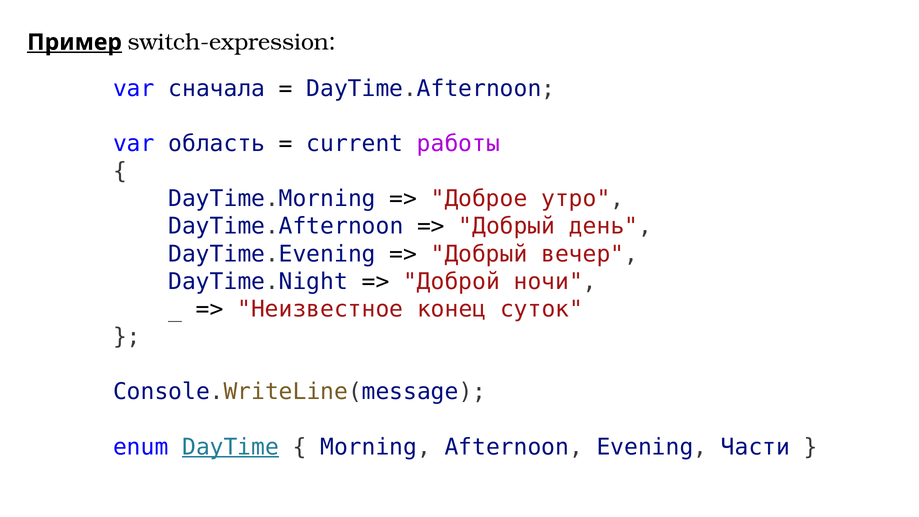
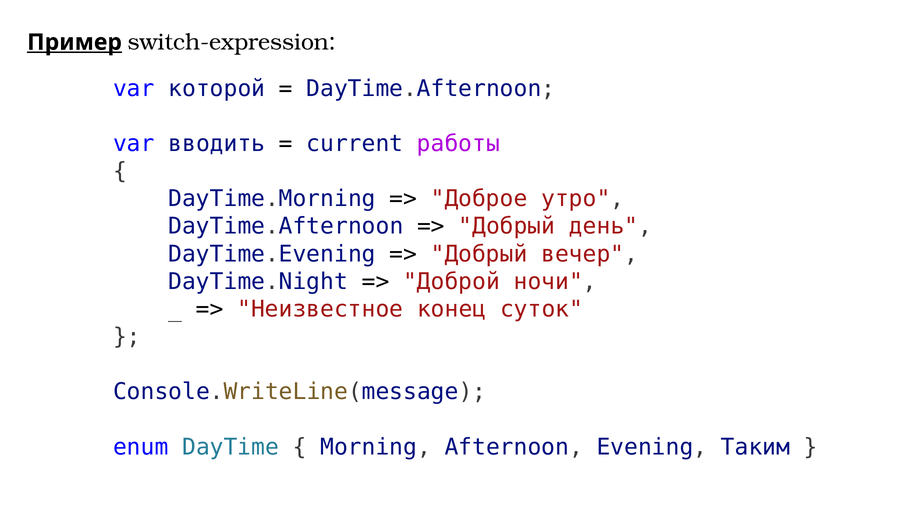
сначала: сначала -> которой
область: область -> вводить
DayTime underline: present -> none
Части: Части -> Таким
